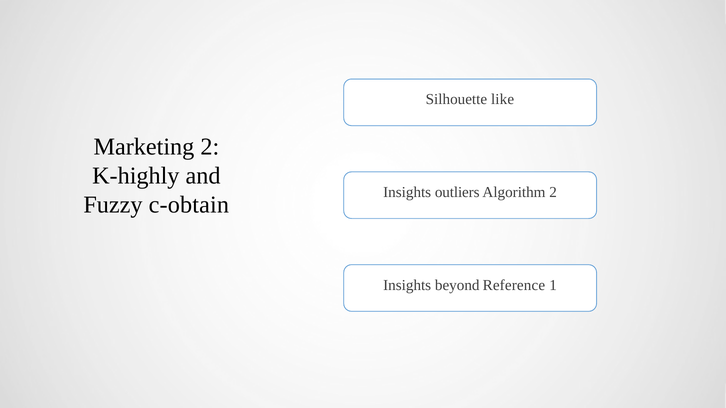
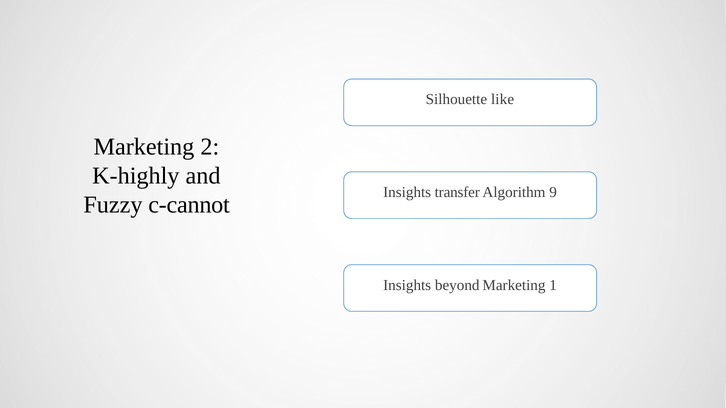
outliers: outliers -> transfer
Algorithm 2: 2 -> 9
c-obtain: c-obtain -> c-cannot
beyond Reference: Reference -> Marketing
